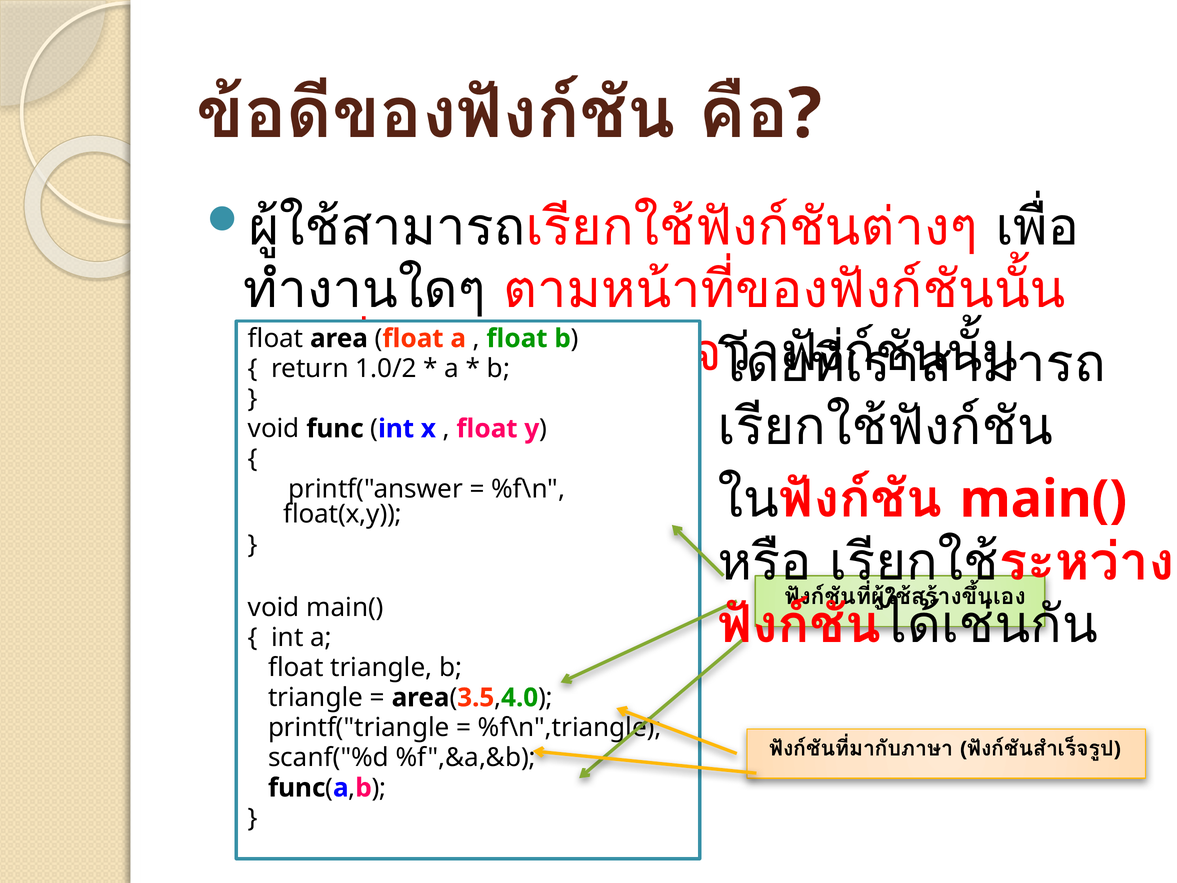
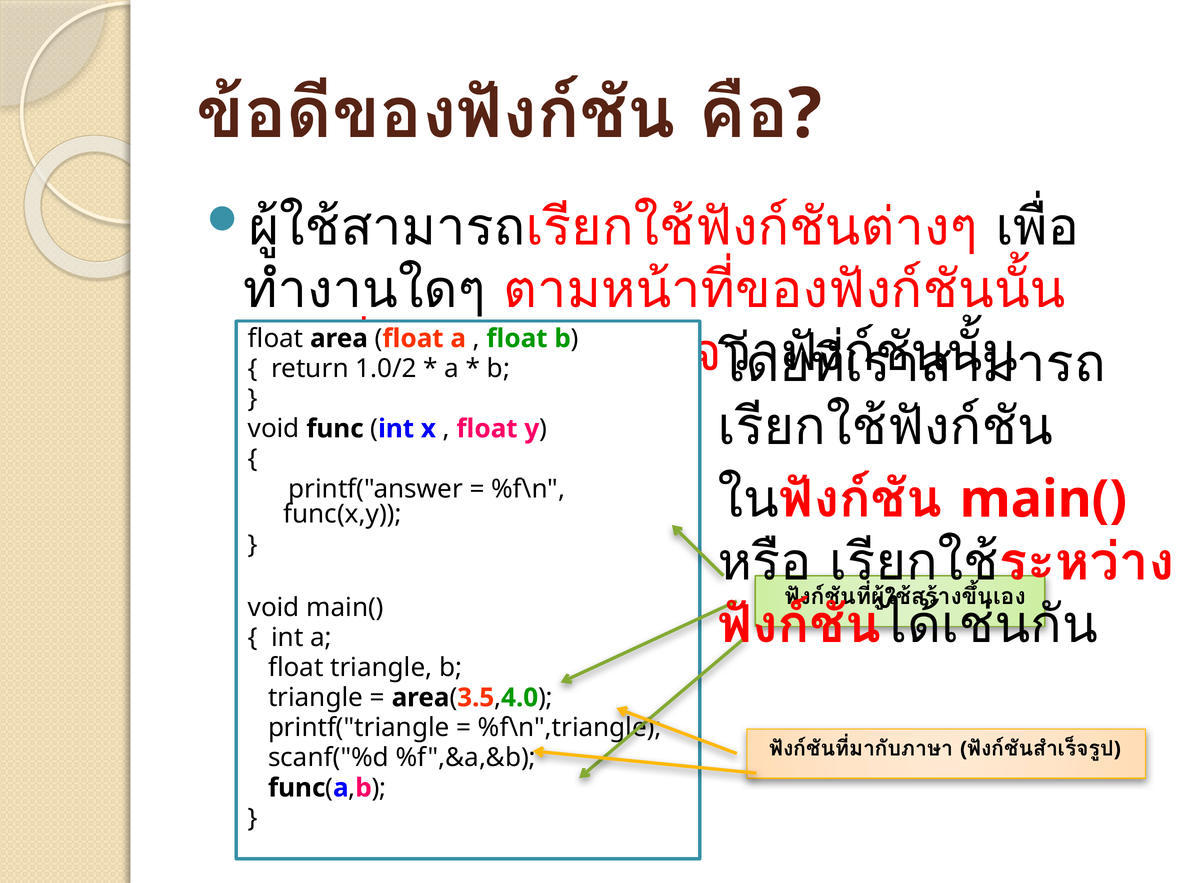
float(x,y: float(x,y -> func(x,y
